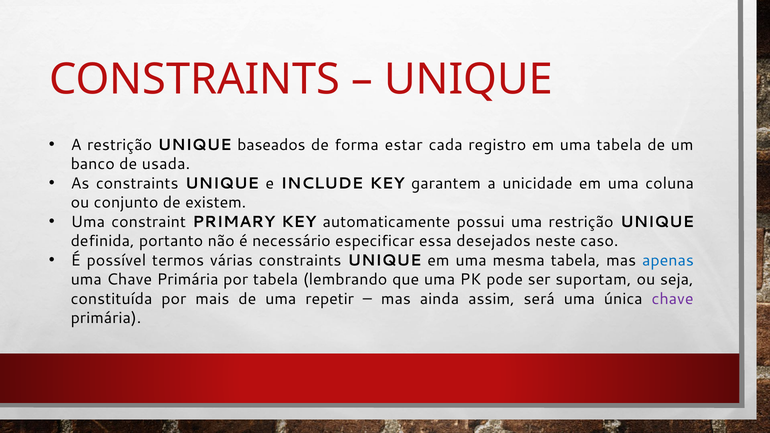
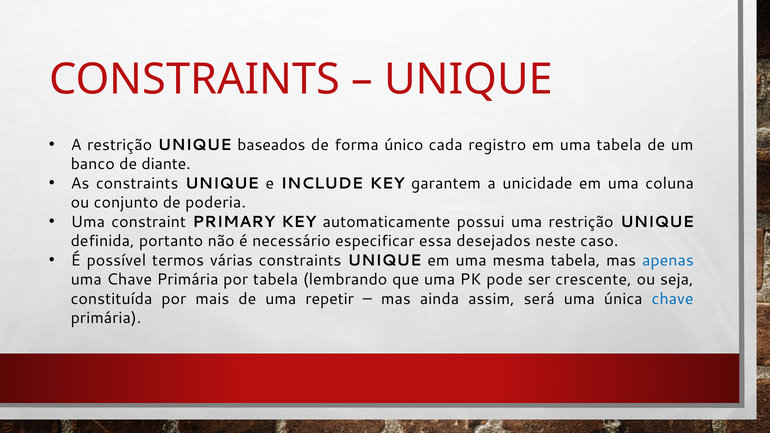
estar: estar -> único
usada: usada -> diante
existem: existem -> poderia
suportam: suportam -> crescente
chave at (673, 299) colour: purple -> blue
